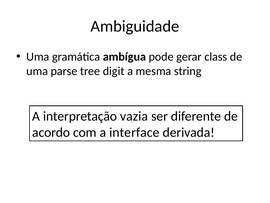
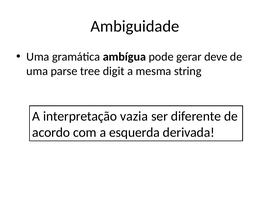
class: class -> deve
interface: interface -> esquerda
